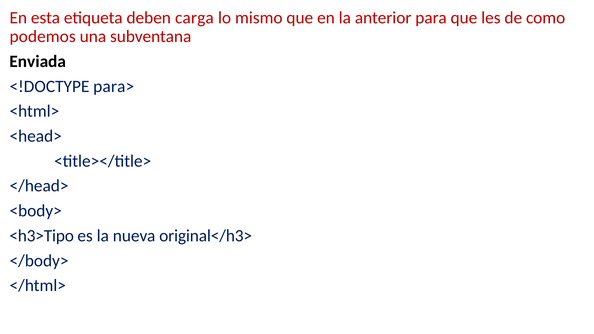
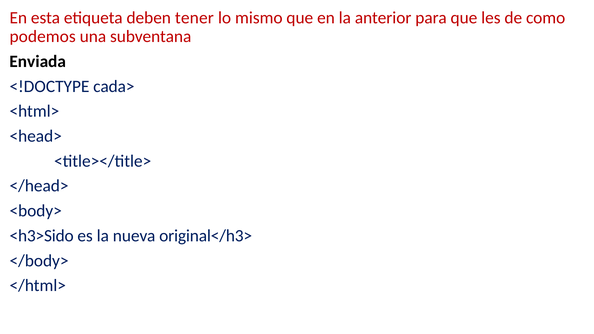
carga: carga -> tener
para>: para> -> cada>
<h3>Tipo: <h3>Tipo -> <h3>Sido
